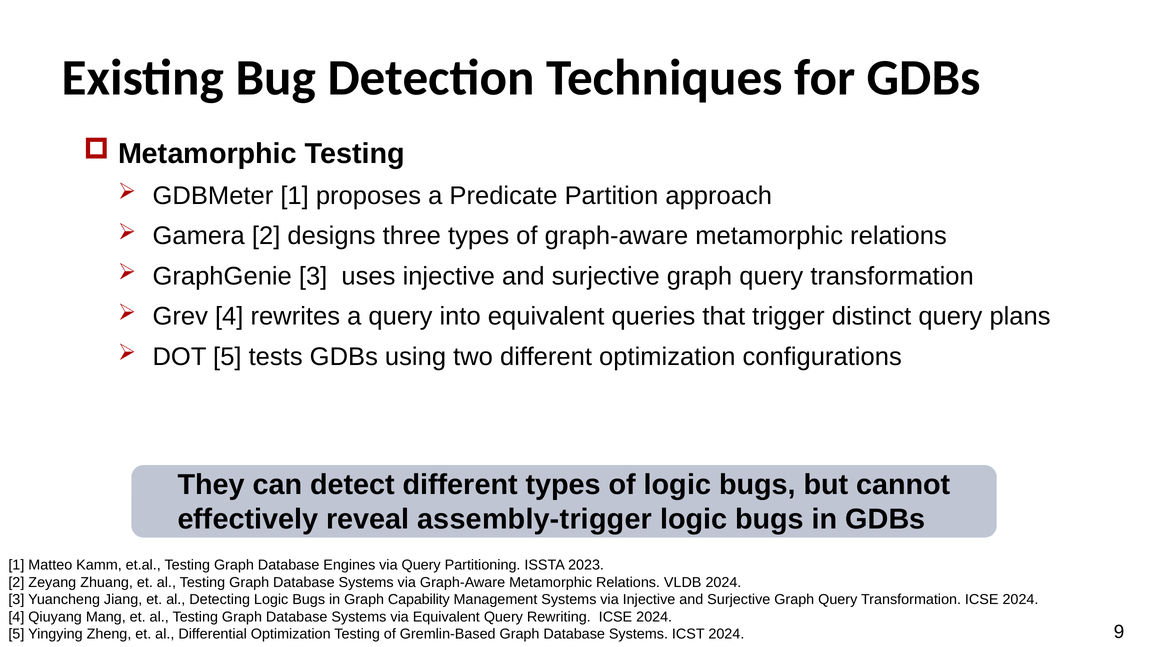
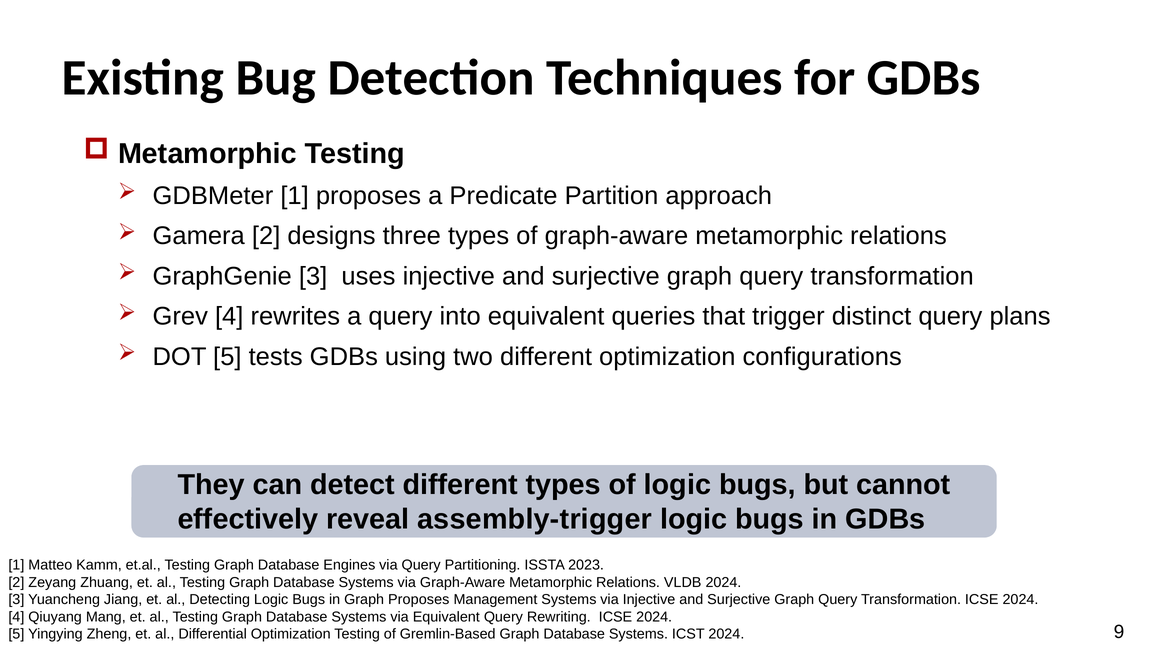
Graph Capability: Capability -> Proposes
